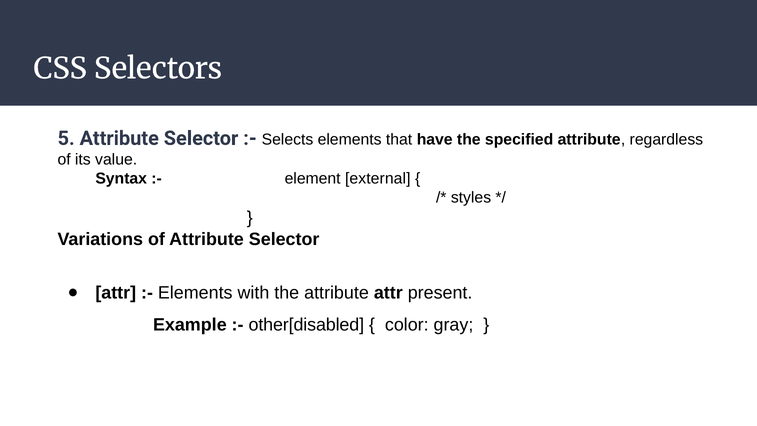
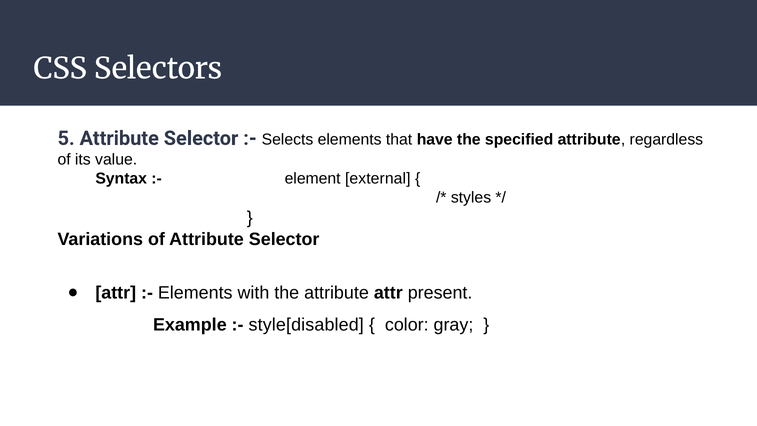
other[disabled: other[disabled -> style[disabled
